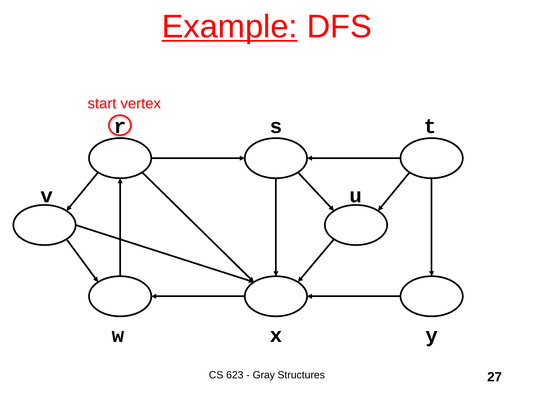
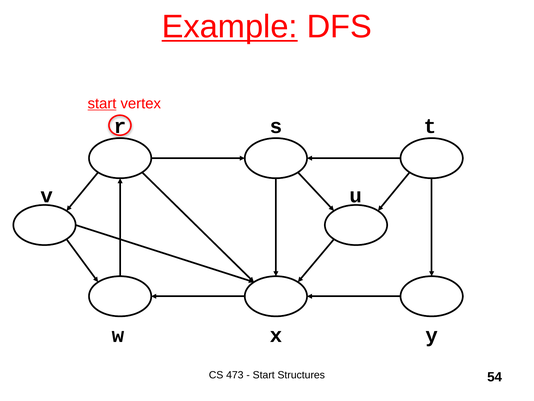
start at (102, 104) underline: none -> present
623: 623 -> 473
Gray at (264, 375): Gray -> Start
27: 27 -> 54
